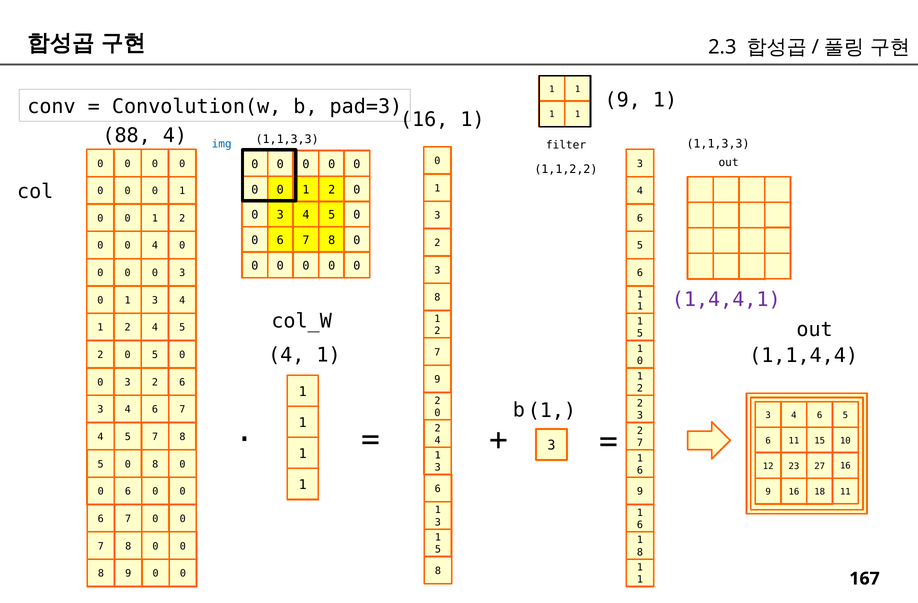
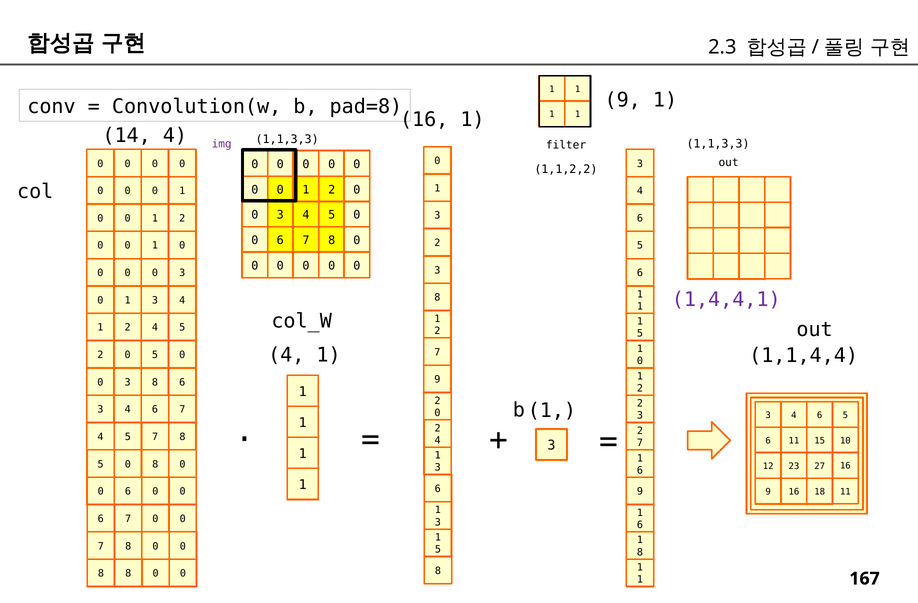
pad=3: pad=3 -> pad=8
88: 88 -> 14
img colour: blue -> purple
4 at (155, 246): 4 -> 1
0 3 2: 2 -> 8
8 9: 9 -> 8
